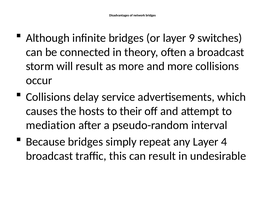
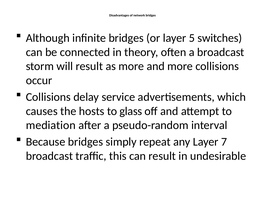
9: 9 -> 5
their: their -> glass
4: 4 -> 7
